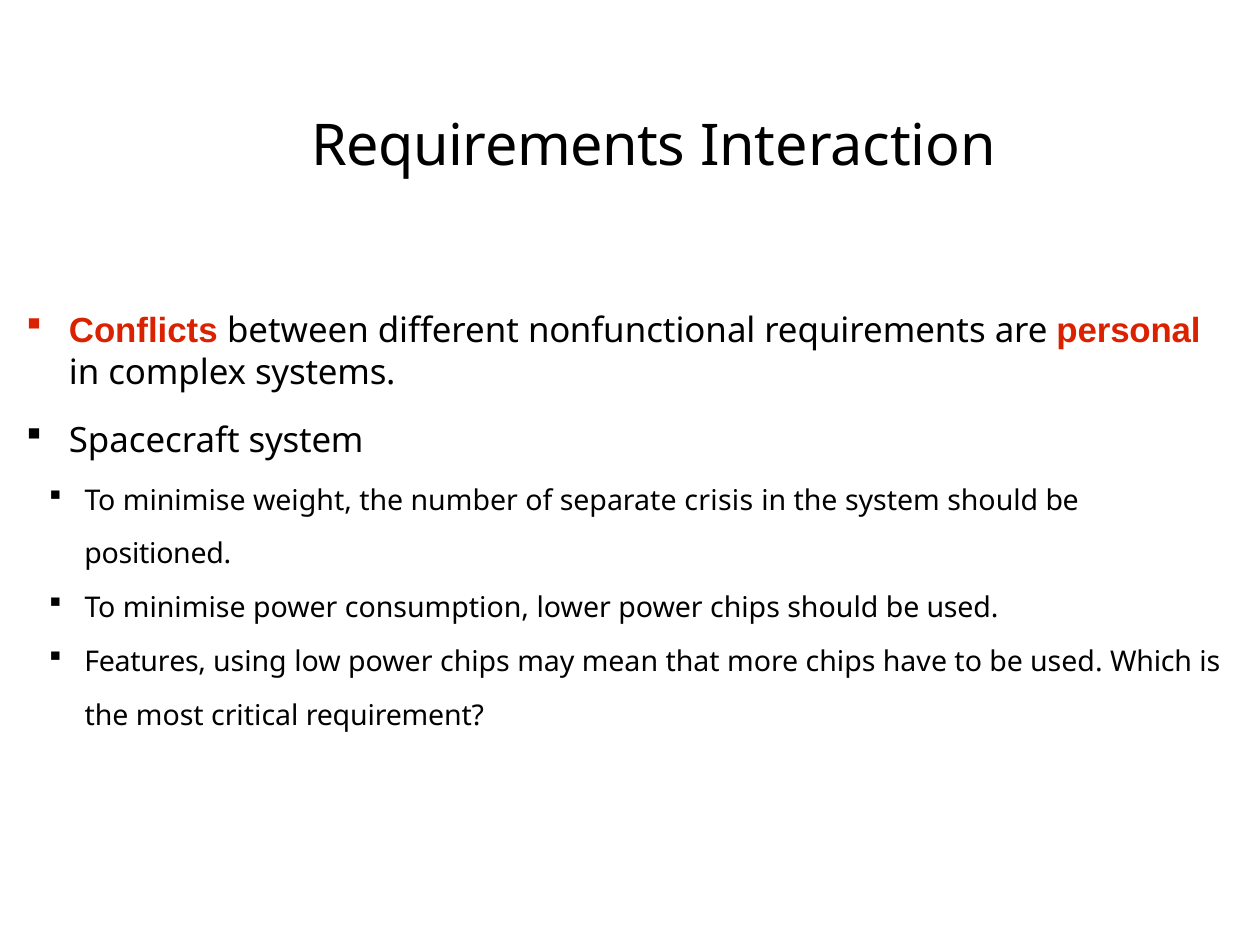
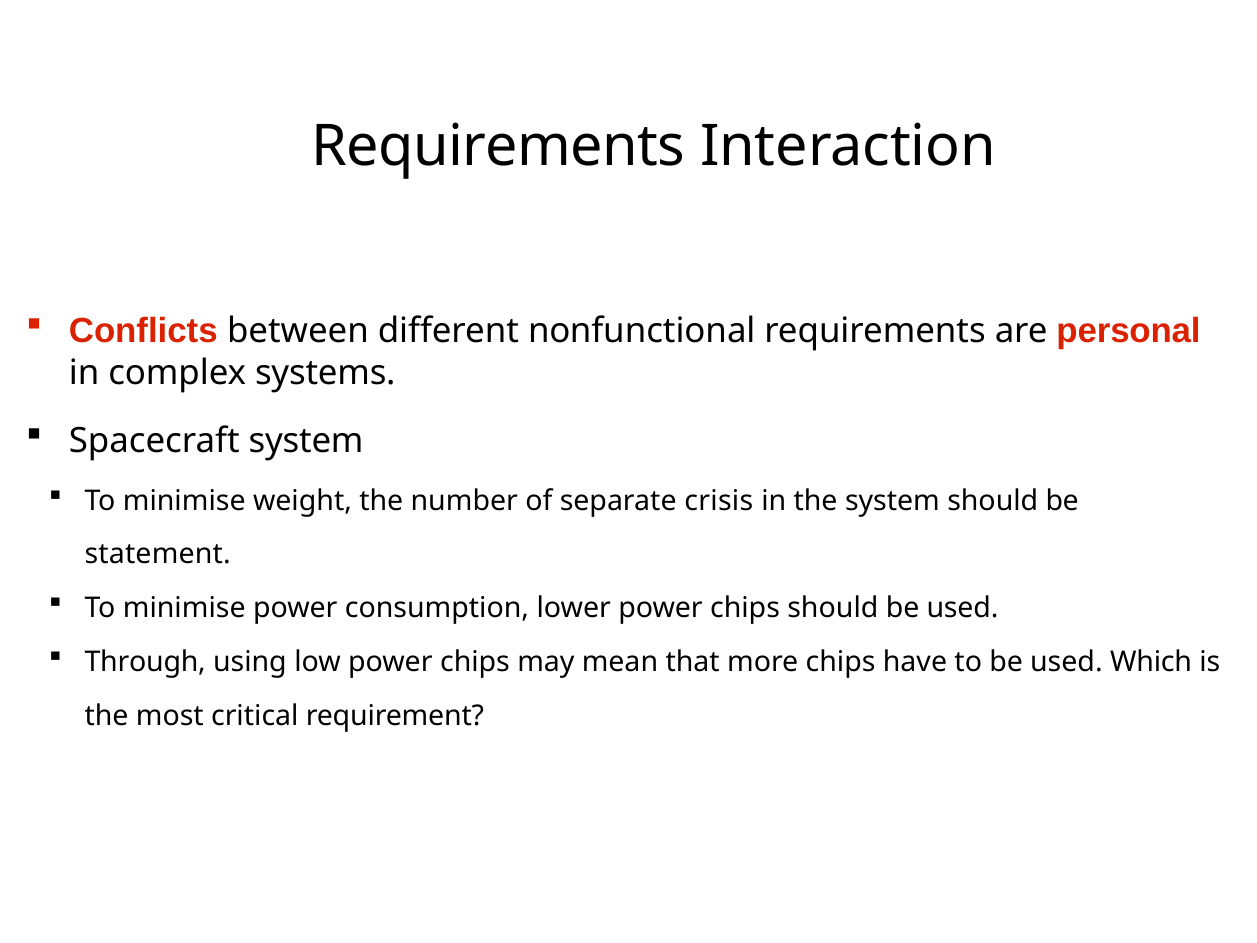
positioned: positioned -> statement
Features: Features -> Through
